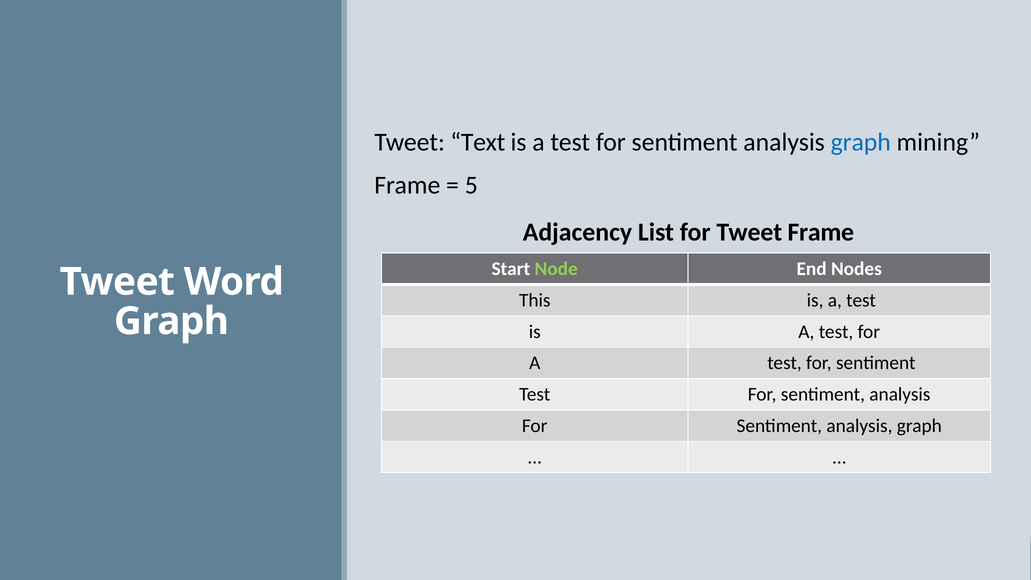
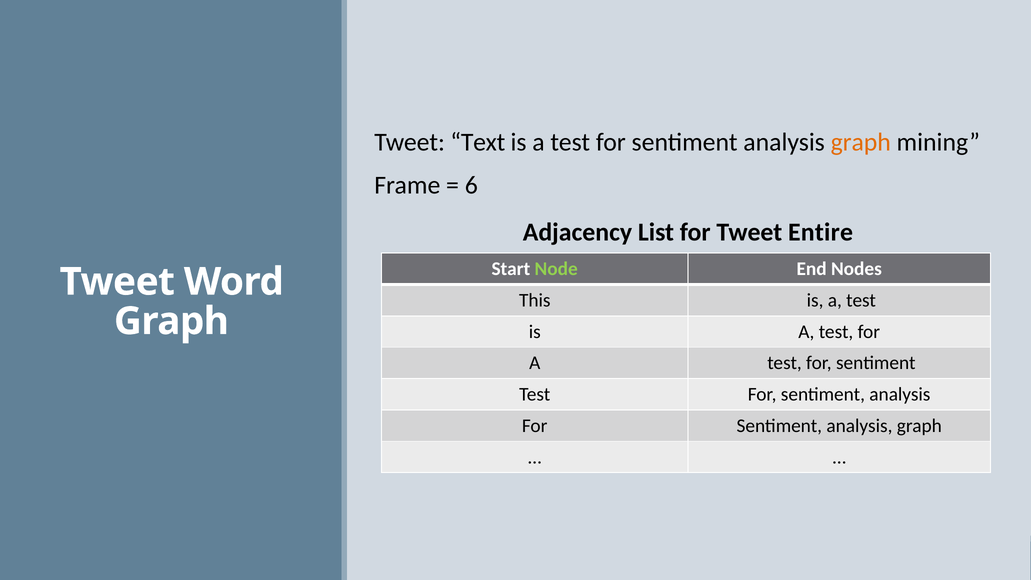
graph at (861, 142) colour: blue -> orange
5: 5 -> 6
Tweet Frame: Frame -> Entire
